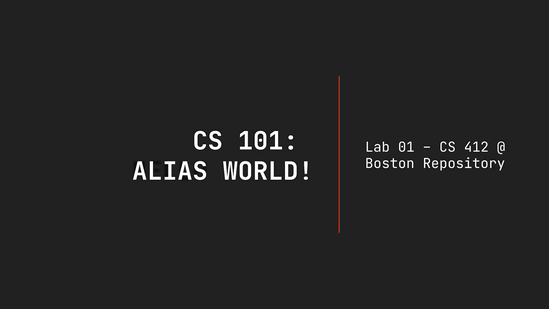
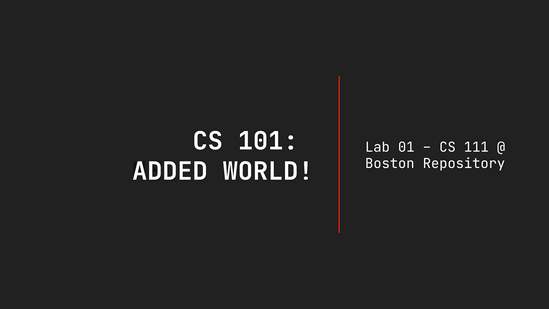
412: 412 -> 111
ALIAS: ALIAS -> ADDED
